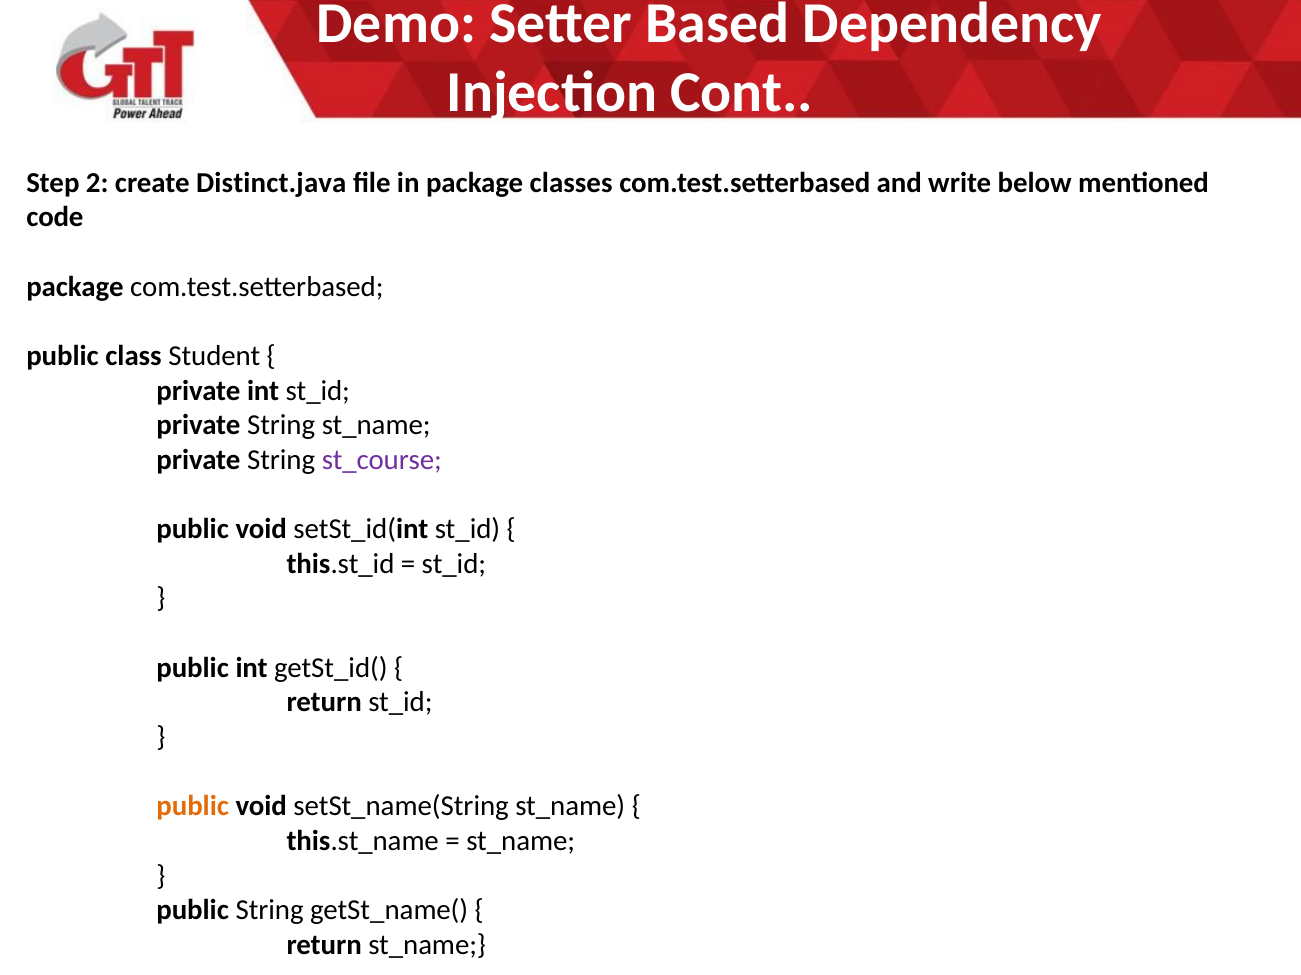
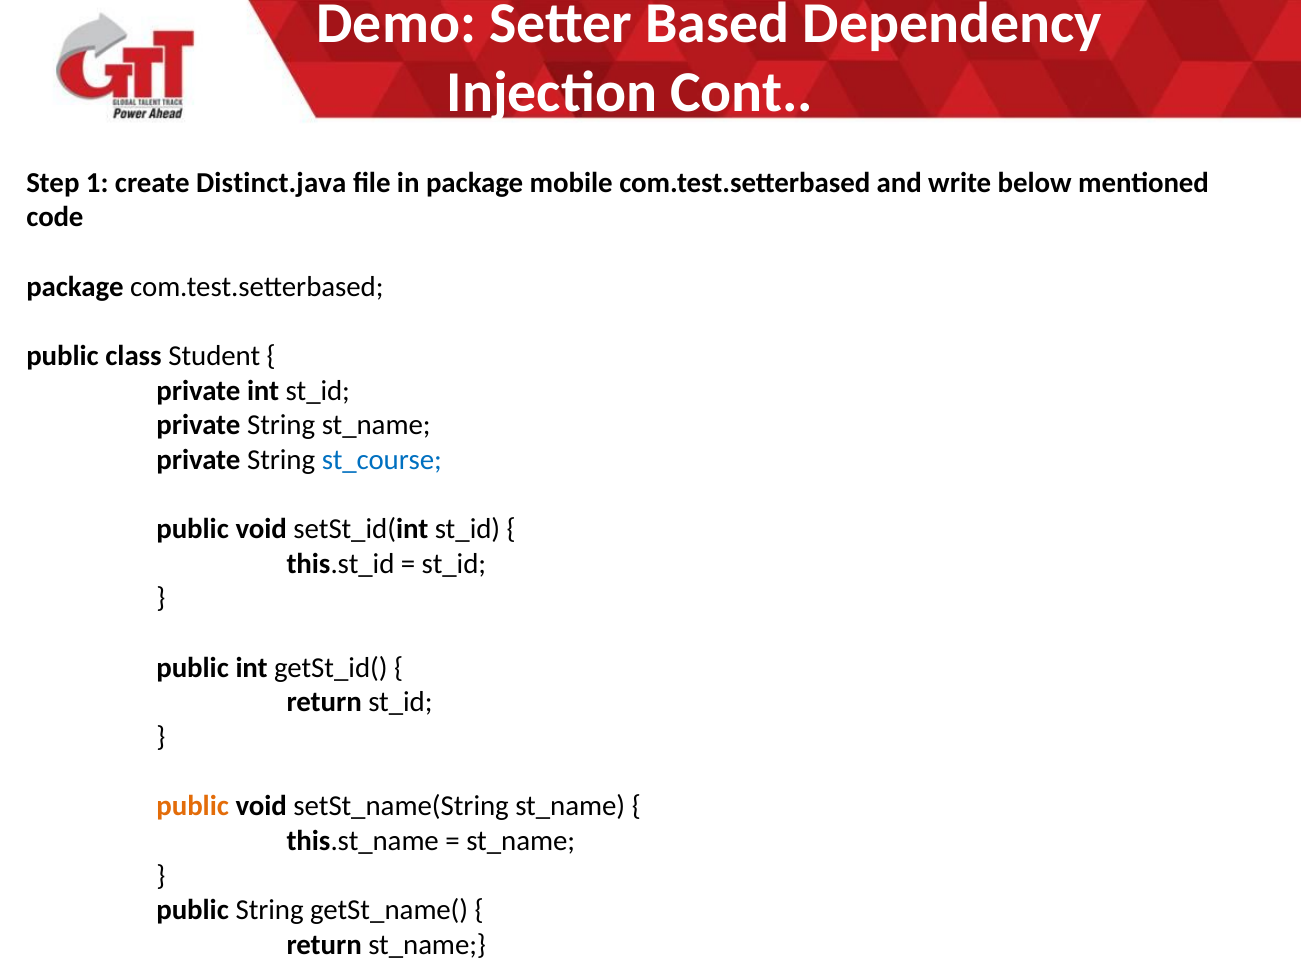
2: 2 -> 1
classes: classes -> mobile
st_course colour: purple -> blue
